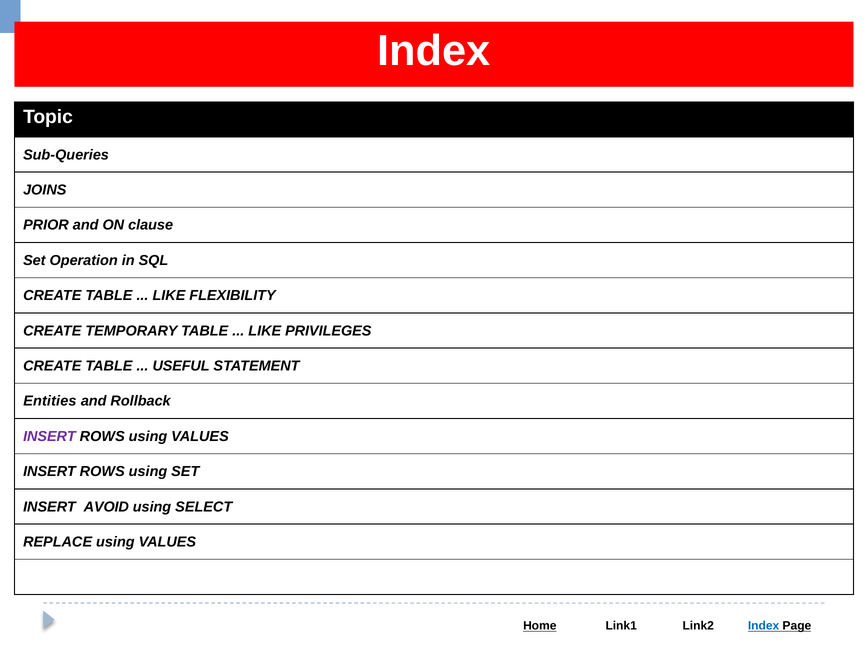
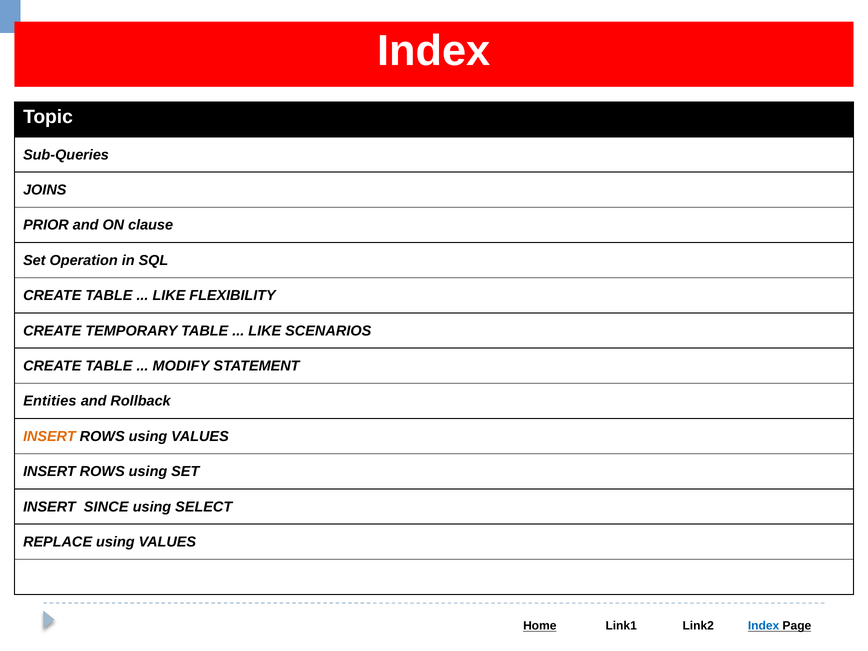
PRIVILEGES: PRIVILEGES -> SCENARIOS
USEFUL: USEFUL -> MODIFY
INSERT at (49, 436) colour: purple -> orange
AVOID: AVOID -> SINCE
